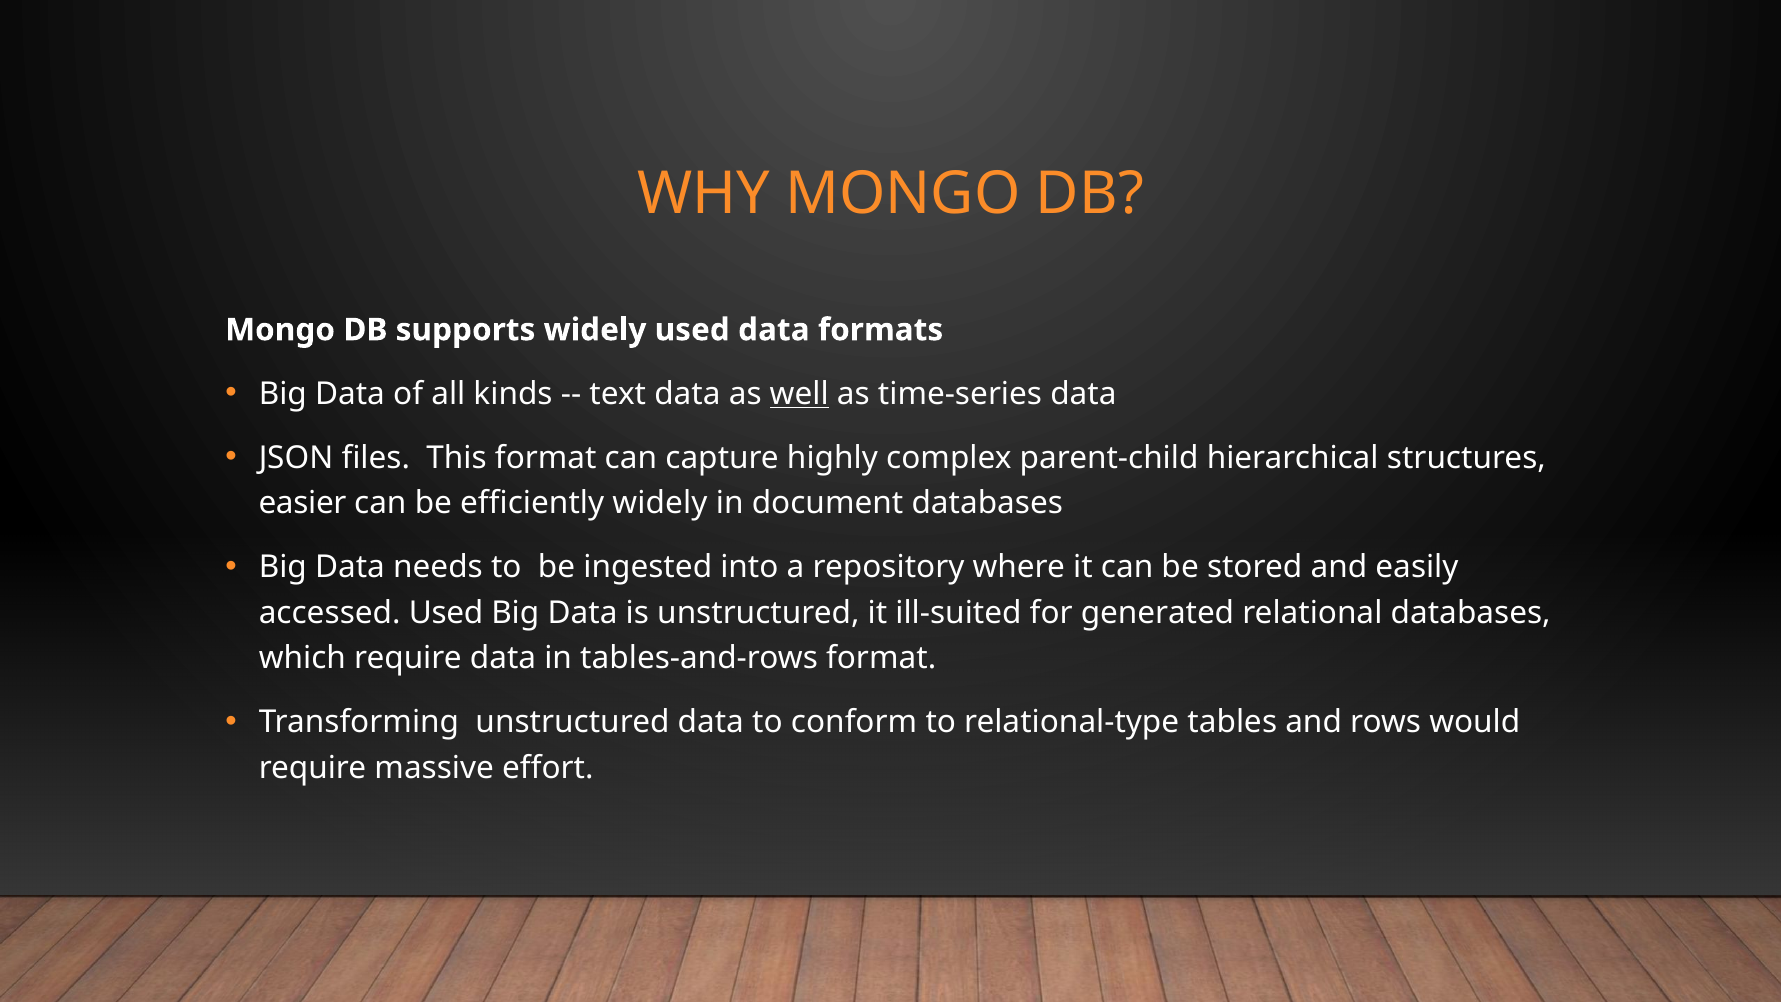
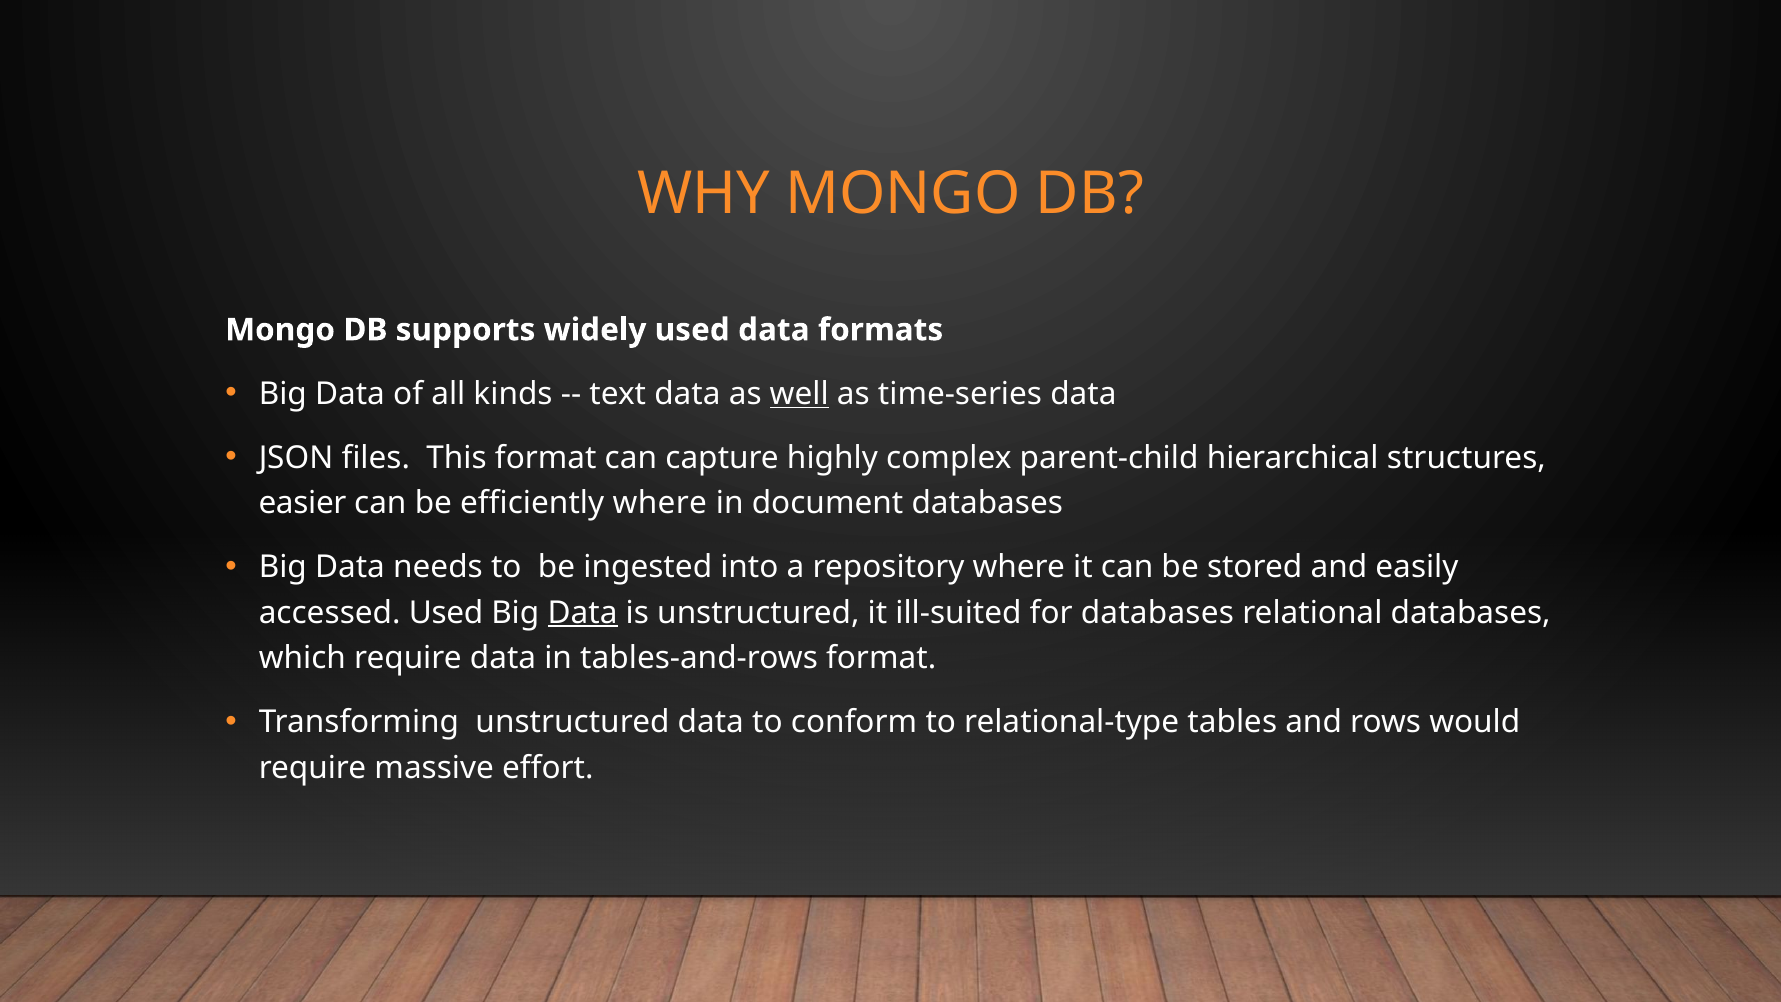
efficiently widely: widely -> where
Data at (583, 613) underline: none -> present
for generated: generated -> databases
